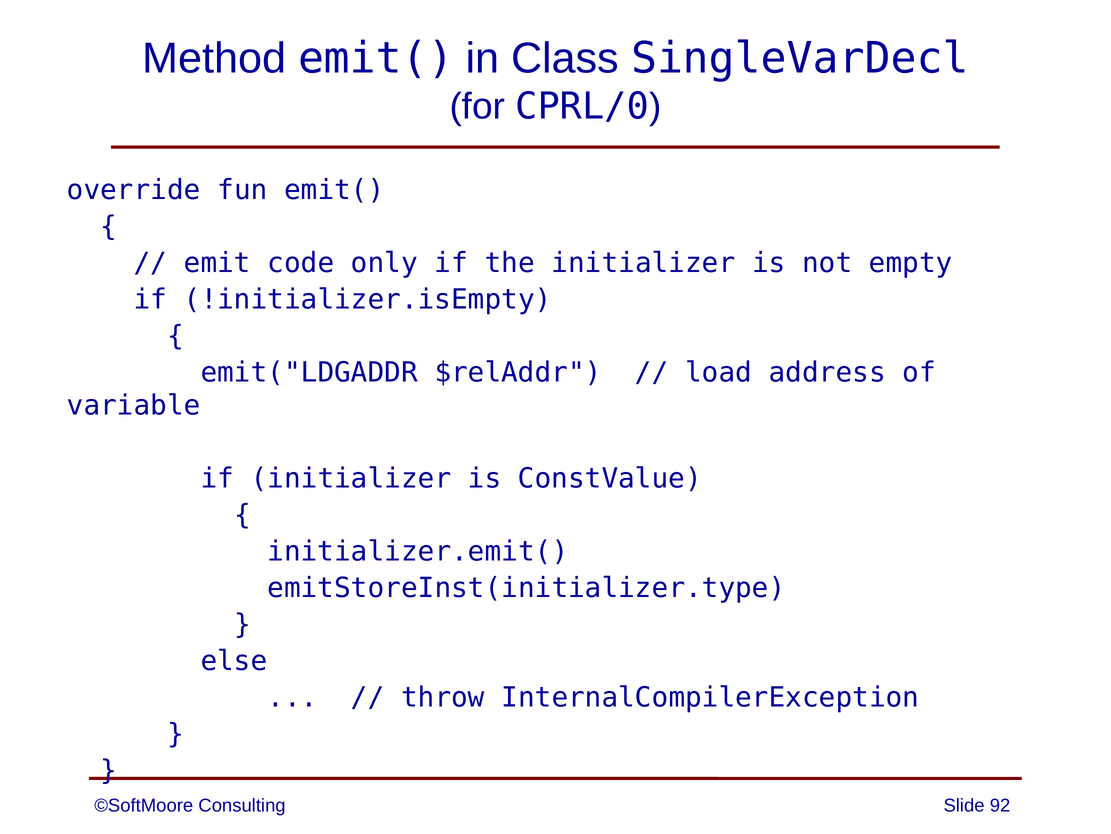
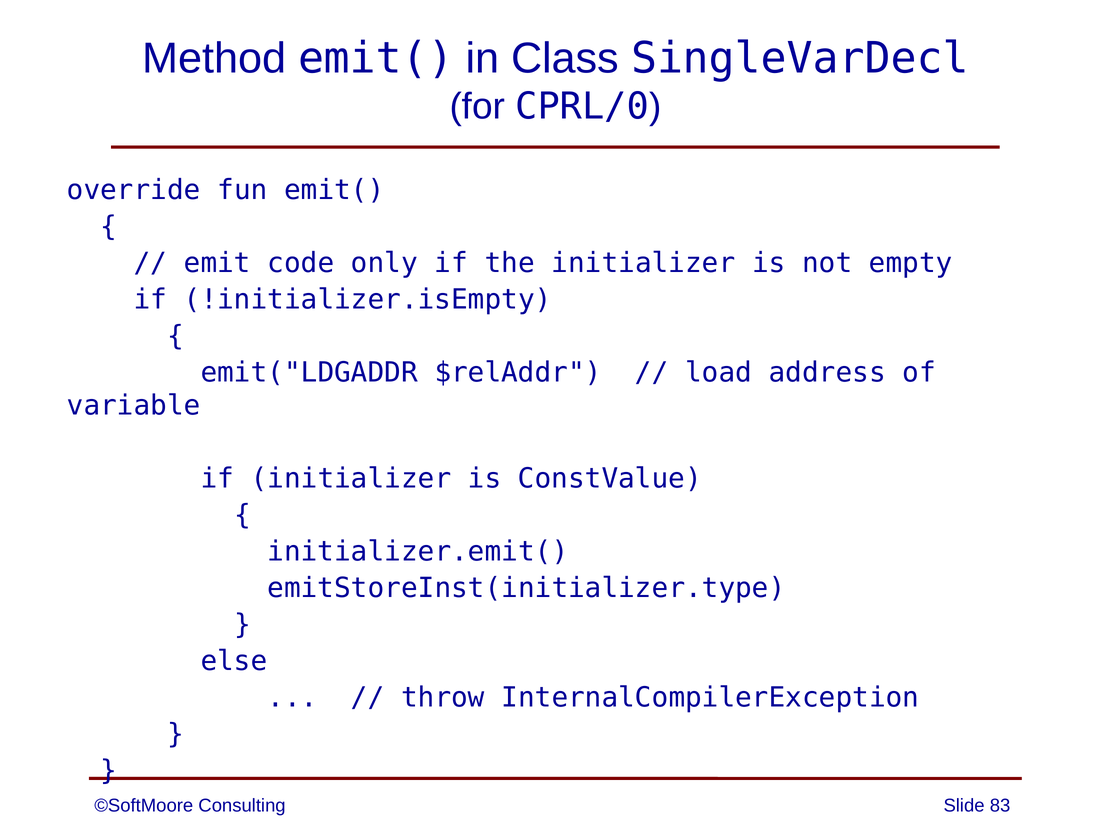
92: 92 -> 83
